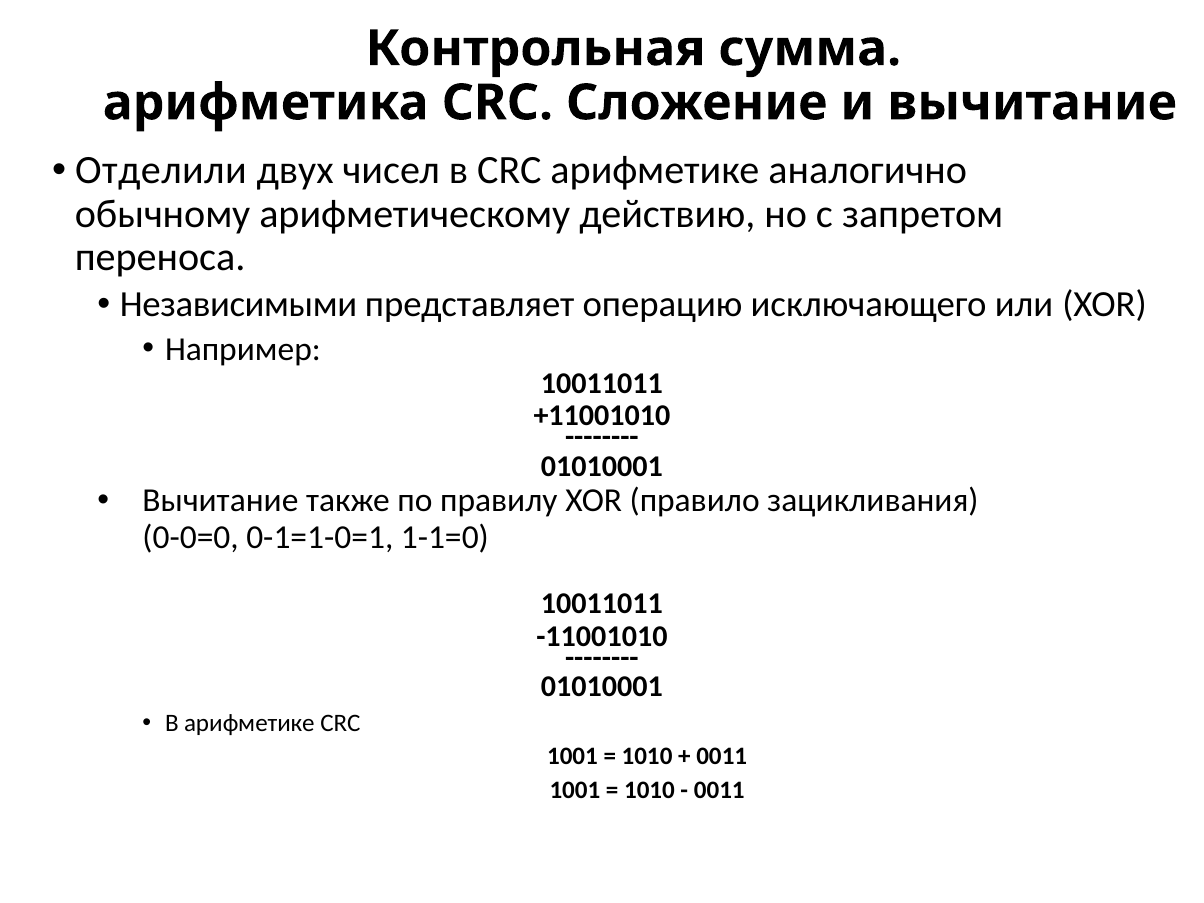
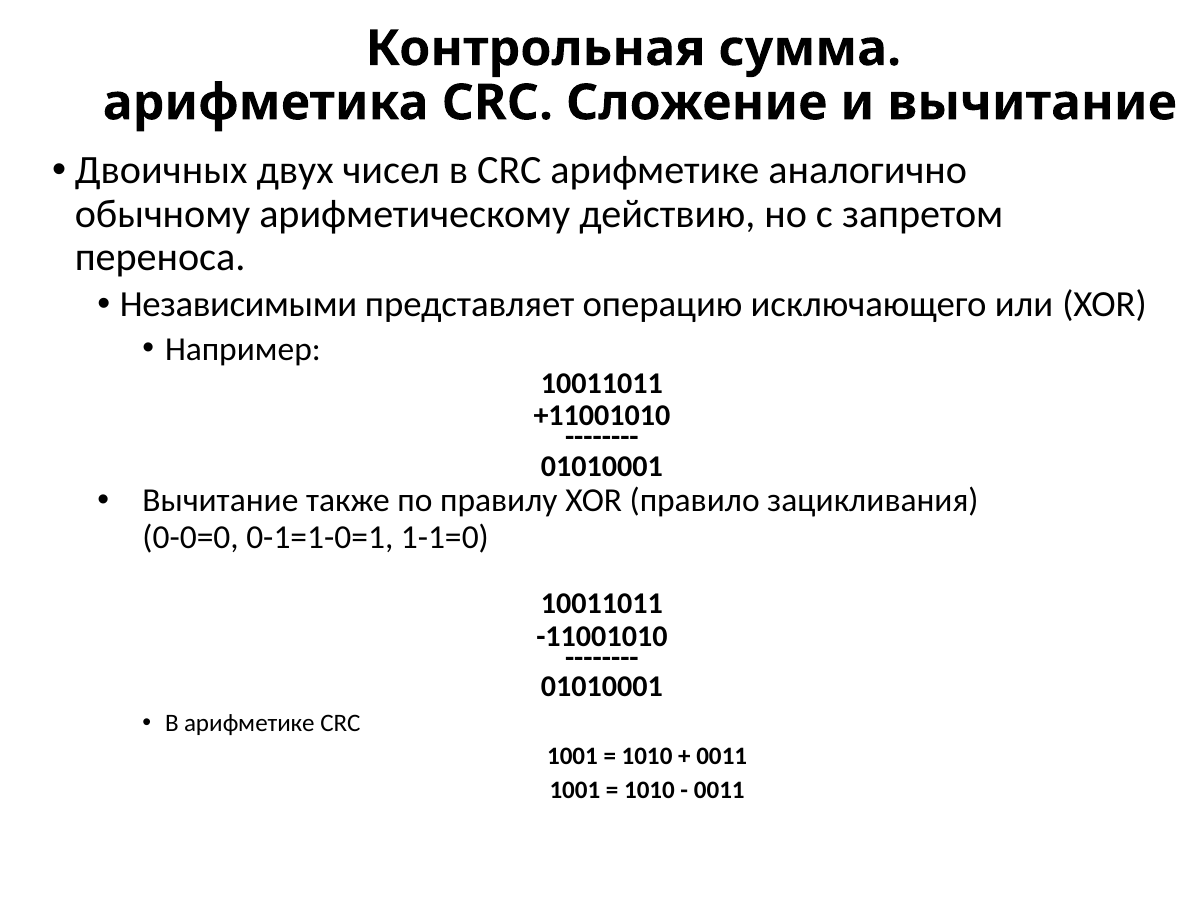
Отделили: Отделили -> Двоичных
